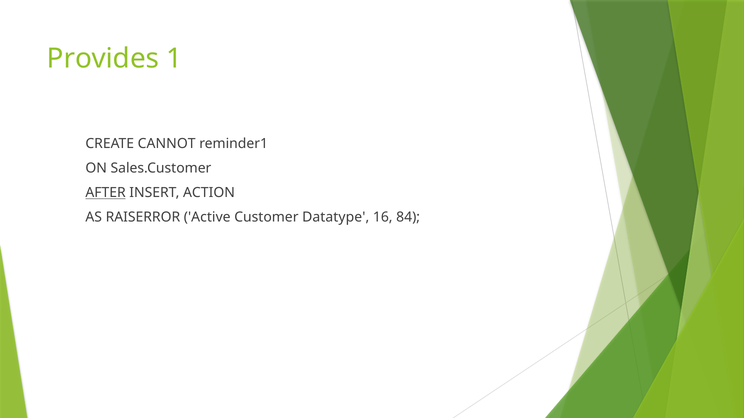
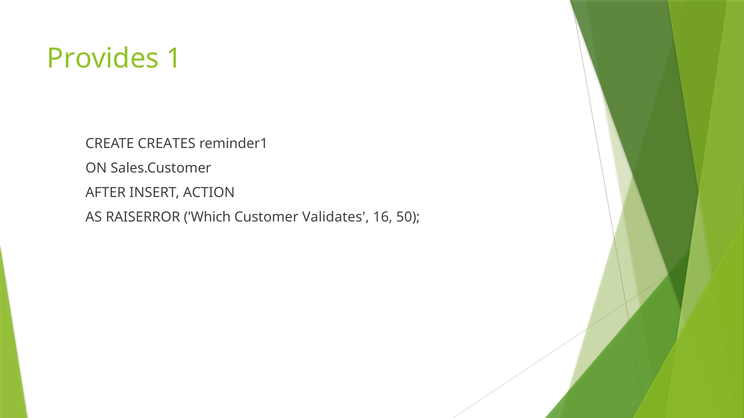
CANNOT: CANNOT -> CREATES
AFTER underline: present -> none
Active: Active -> Which
Datatype: Datatype -> Validates
84: 84 -> 50
